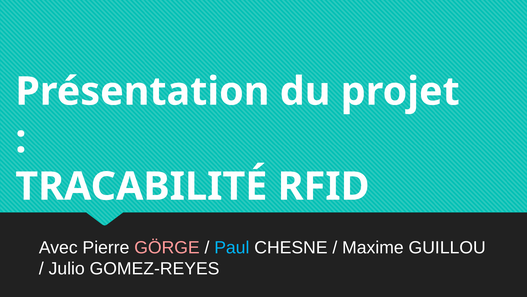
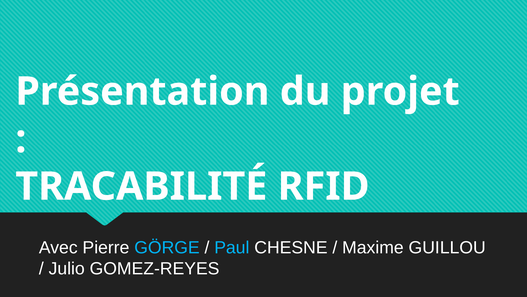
GÖRGE colour: pink -> light blue
